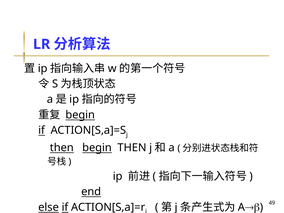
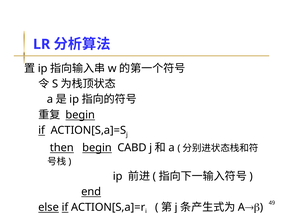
begin THEN: THEN -> CABD
